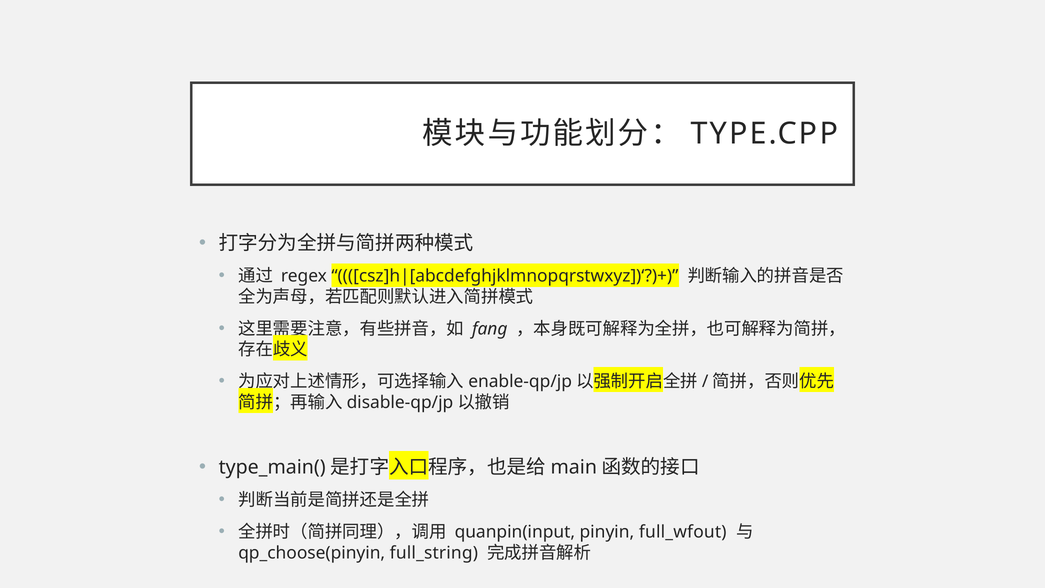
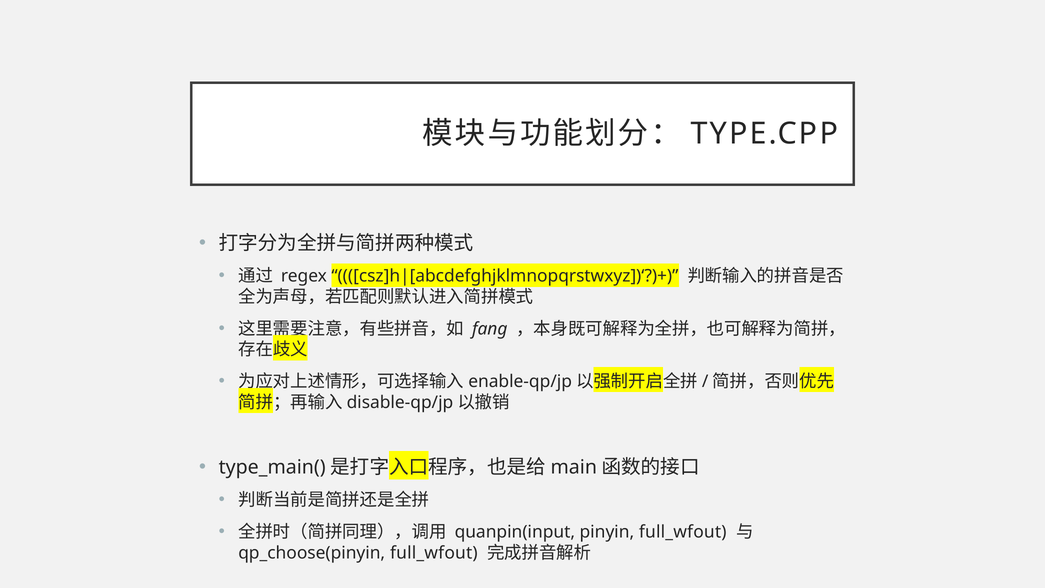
full_string at (434, 553): full_string -> full_wfout
